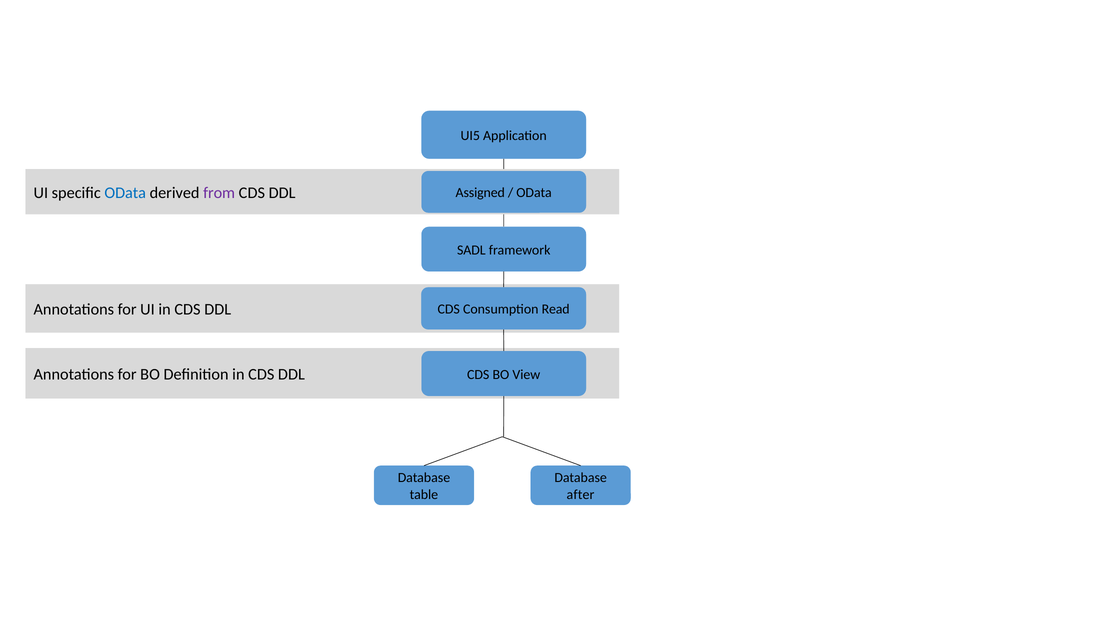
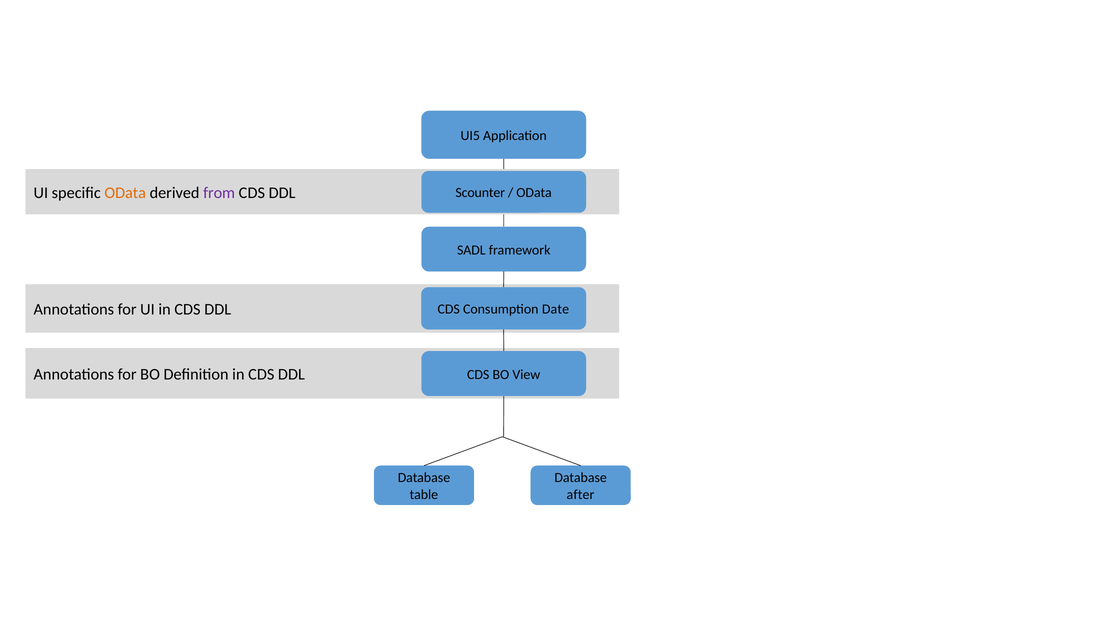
OData at (125, 193) colour: blue -> orange
Assigned: Assigned -> Scounter
Read: Read -> Date
